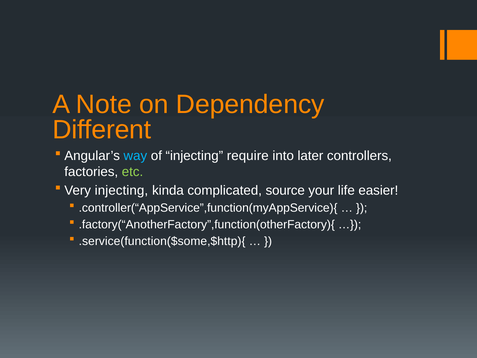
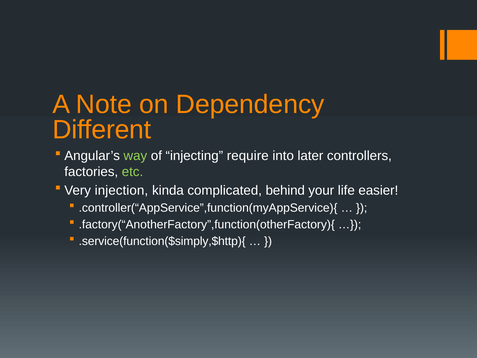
way colour: light blue -> light green
Very injecting: injecting -> injection
source: source -> behind
.service(function($some,$http){: .service(function($some,$http){ -> .service(function($simply,$http){
